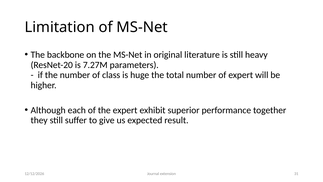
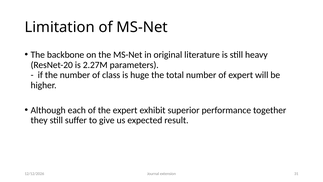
7.27M: 7.27M -> 2.27M
